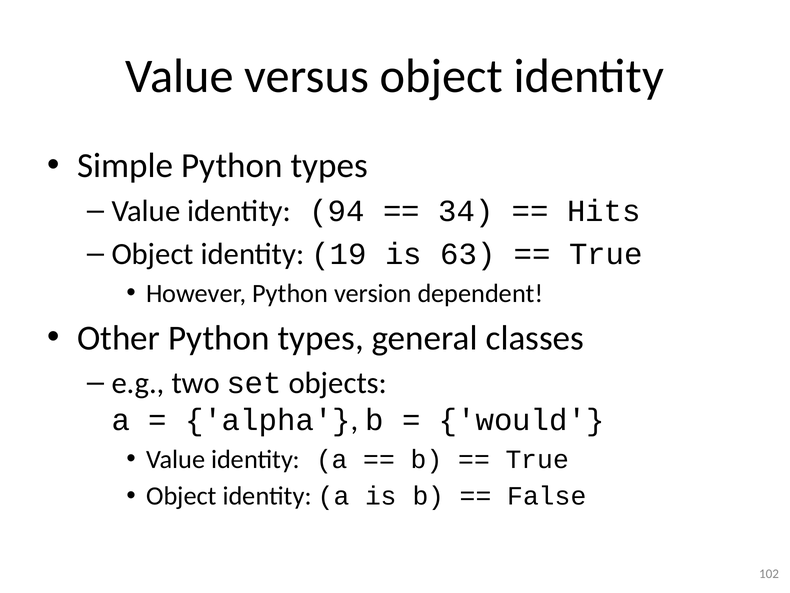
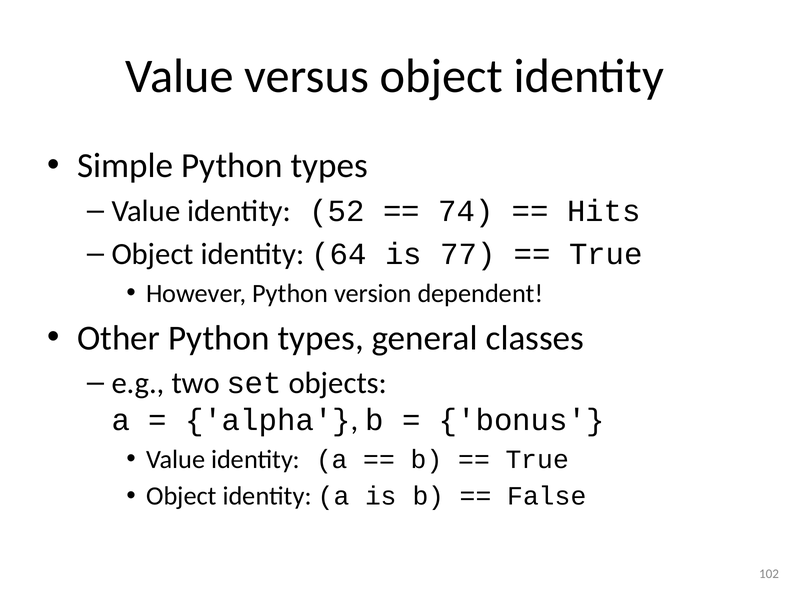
94: 94 -> 52
34: 34 -> 74
19: 19 -> 64
63: 63 -> 77
would: would -> bonus
